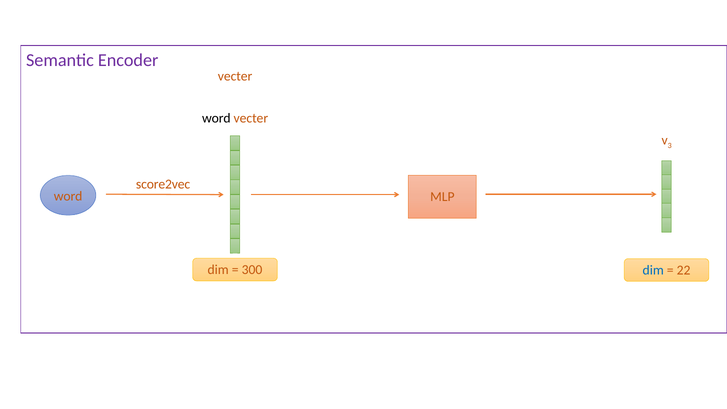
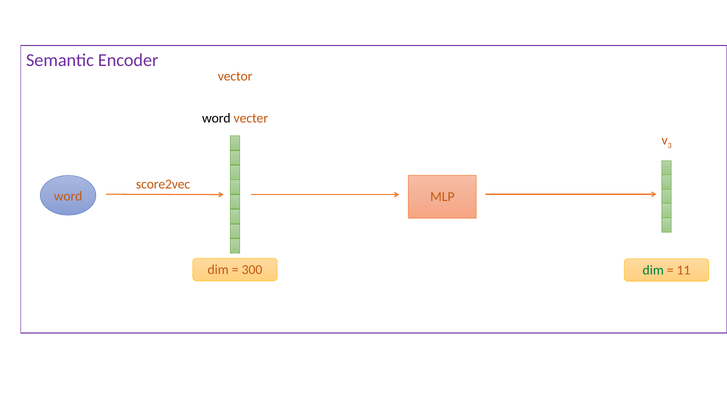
vecter at (235, 76): vecter -> vector
dim at (653, 270) colour: blue -> green
22: 22 -> 11
